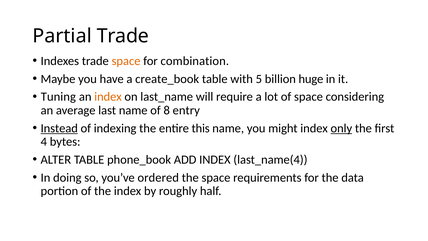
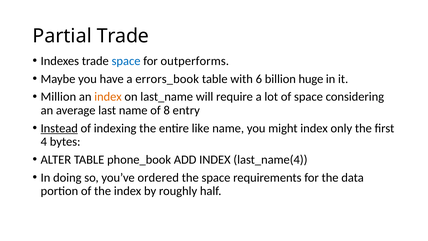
space at (126, 61) colour: orange -> blue
combination: combination -> outperforms
create_book: create_book -> errors_book
5: 5 -> 6
Tuning: Tuning -> Million
this: this -> like
only underline: present -> none
